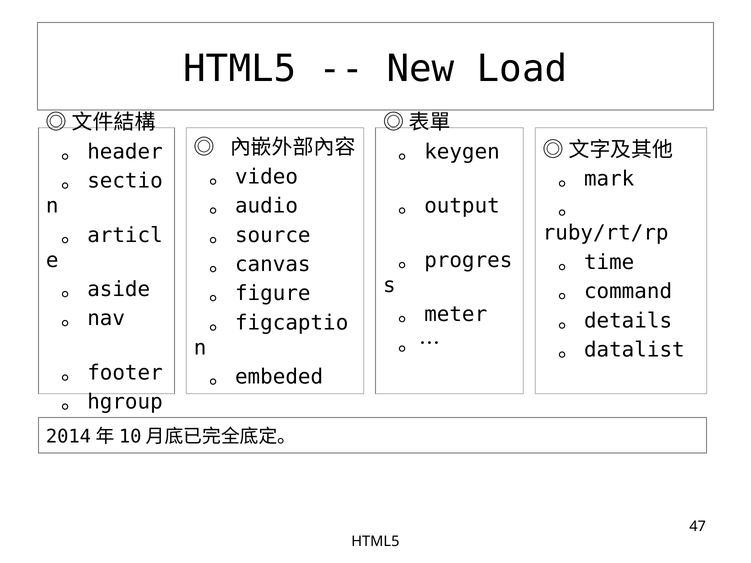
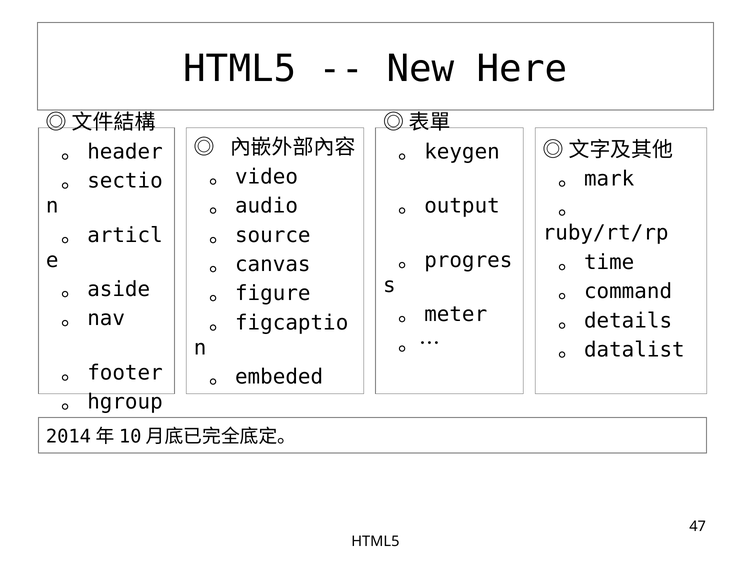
Load: Load -> Here
